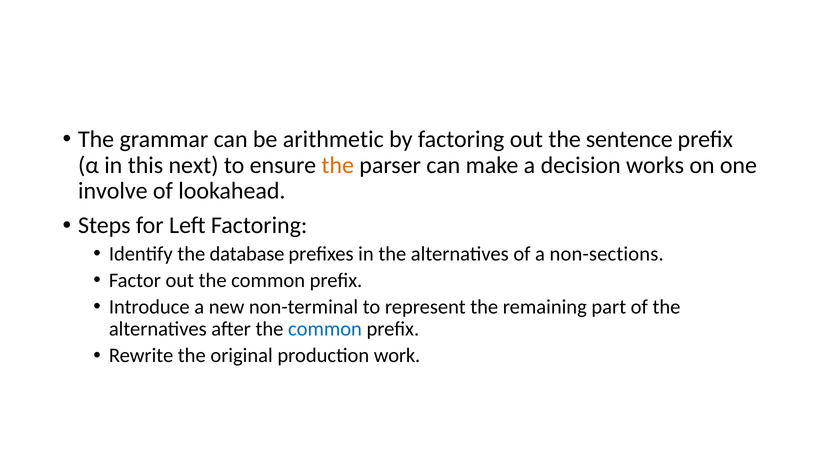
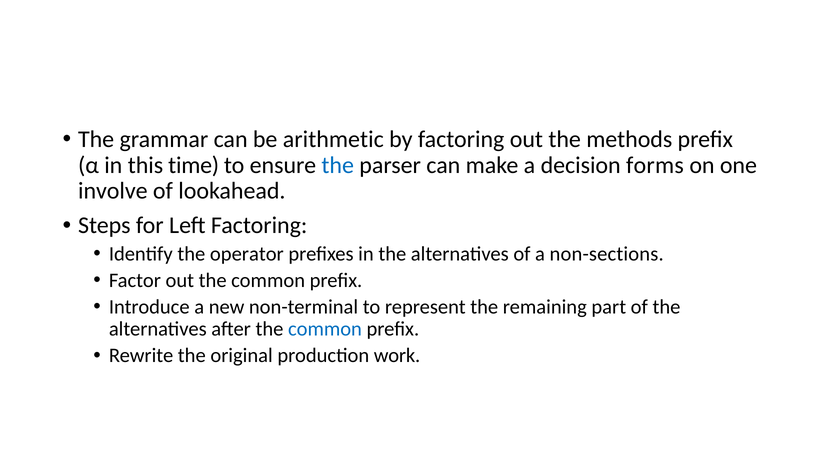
sentence: sentence -> methods
next: next -> time
the at (338, 165) colour: orange -> blue
works: works -> forms
database: database -> operator
